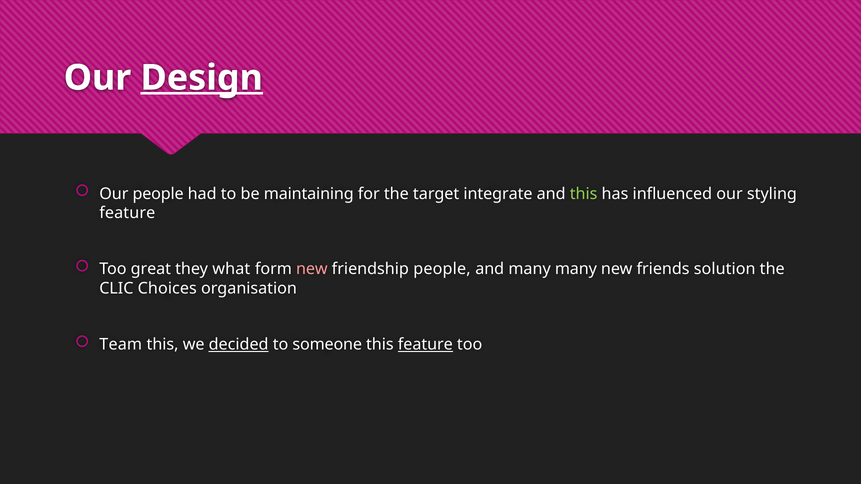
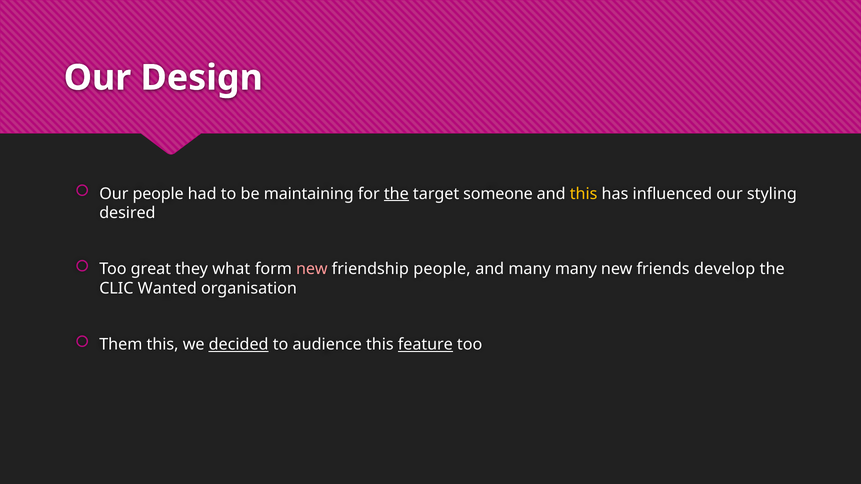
Design underline: present -> none
the at (396, 194) underline: none -> present
integrate: integrate -> someone
this at (584, 194) colour: light green -> yellow
feature at (127, 213): feature -> desired
solution: solution -> develop
Choices: Choices -> Wanted
Team: Team -> Them
someone: someone -> audience
